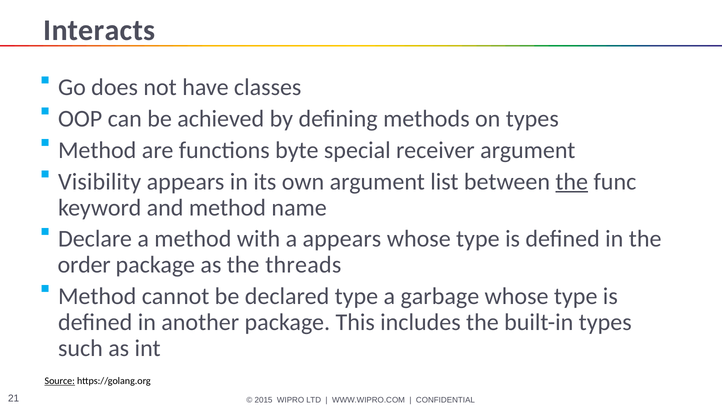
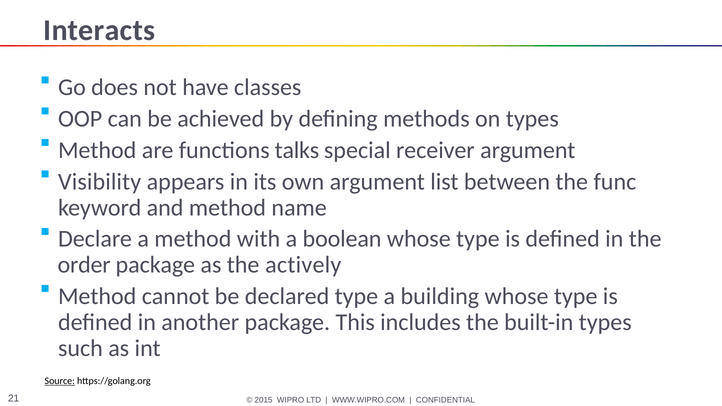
byte: byte -> talks
the at (572, 182) underline: present -> none
a appears: appears -> boolean
threads: threads -> actively
garbage: garbage -> building
